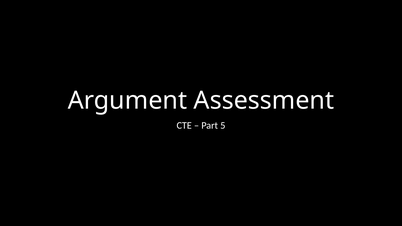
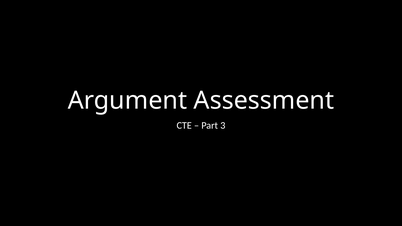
5: 5 -> 3
